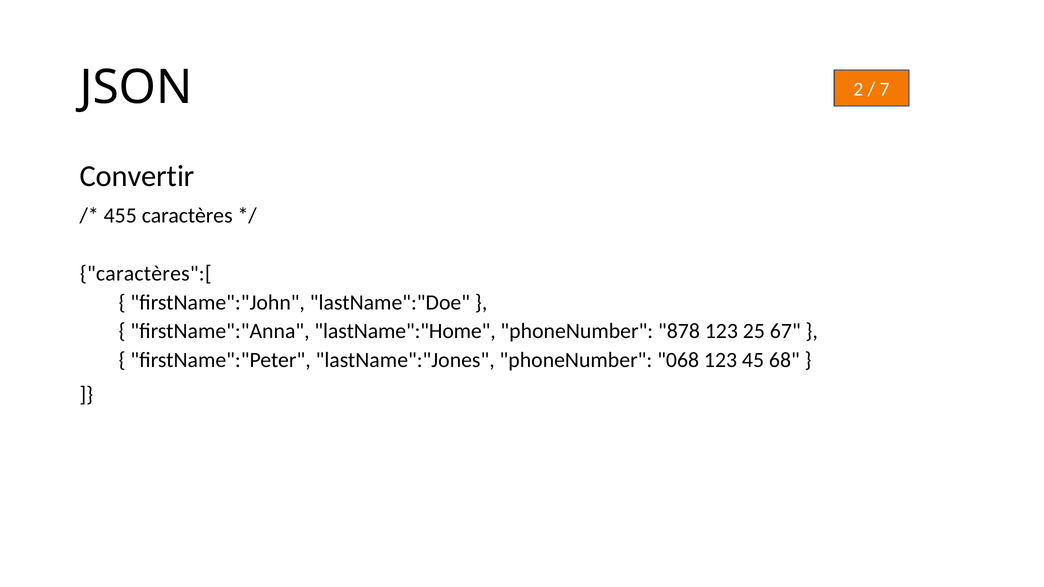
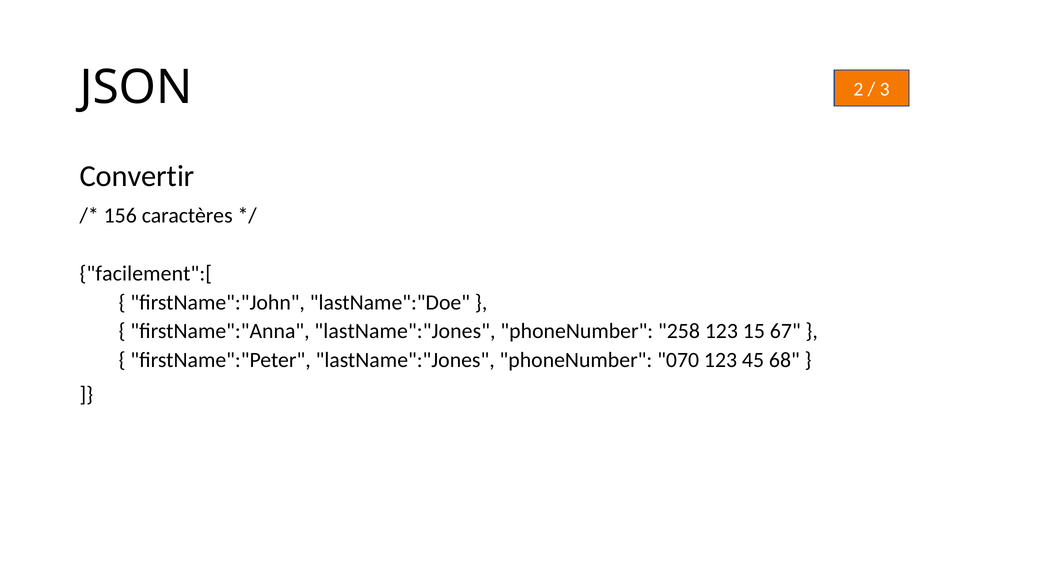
7: 7 -> 3
455: 455 -> 156
caractères":[: caractères":[ -> facilement":[
firstName":"Anna lastName":"Home: lastName":"Home -> lastName":"Jones
878: 878 -> 258
25: 25 -> 15
068: 068 -> 070
